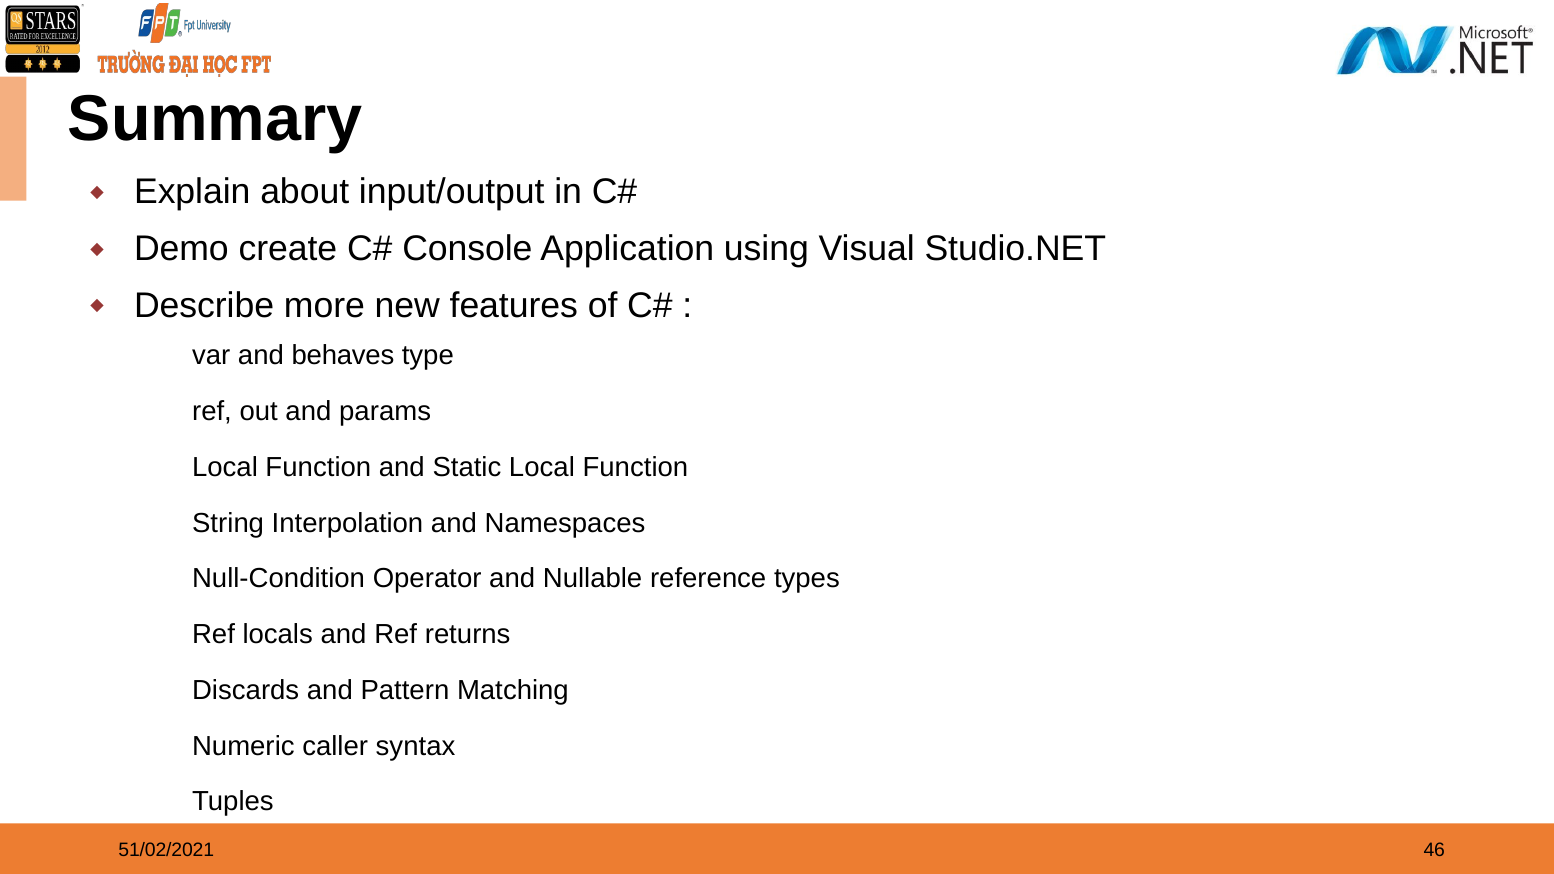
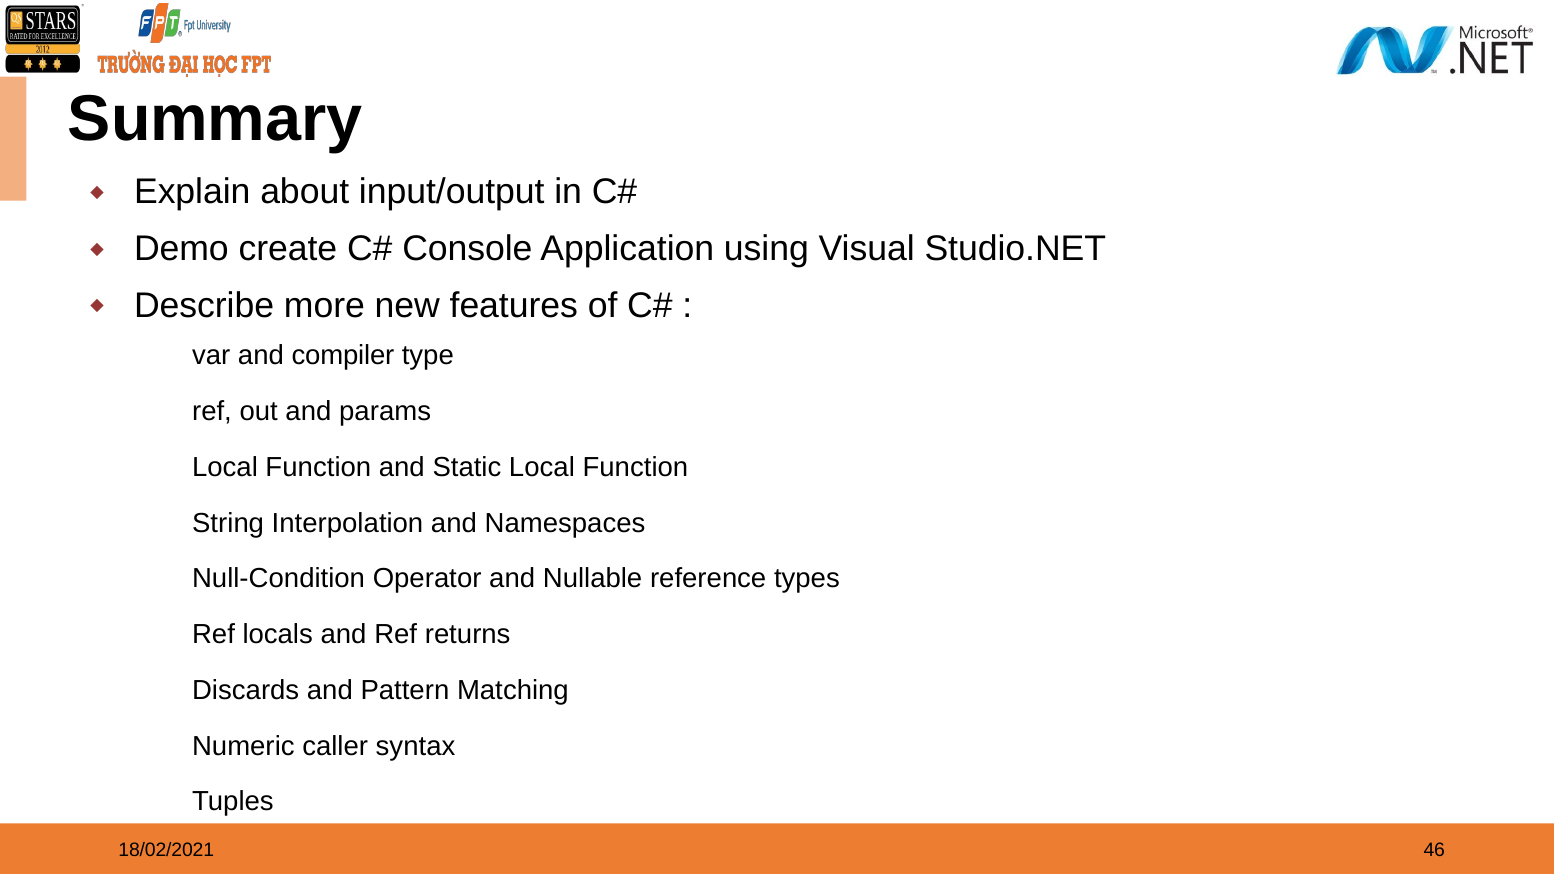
behaves: behaves -> compiler
51/02/2021: 51/02/2021 -> 18/02/2021
